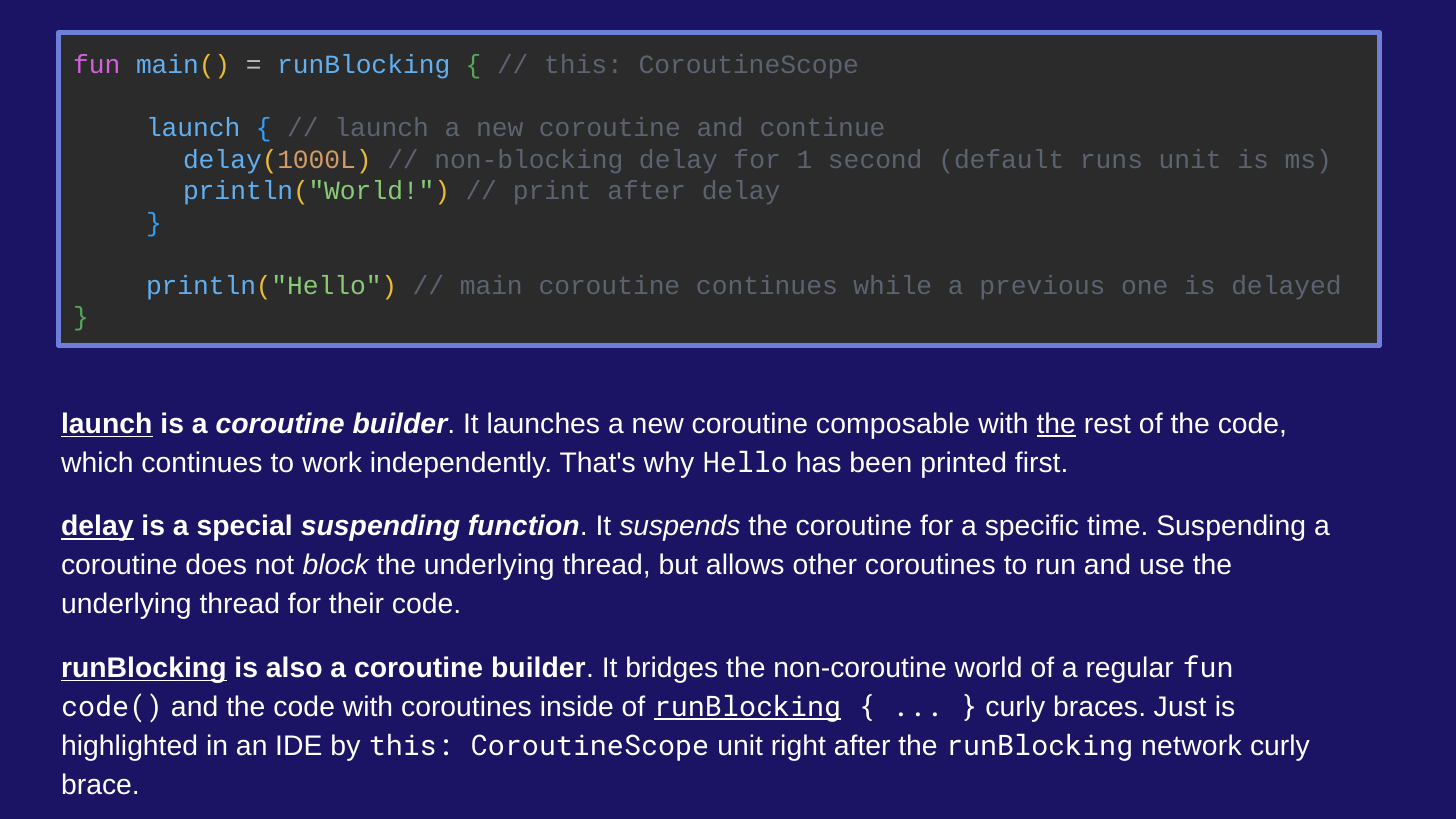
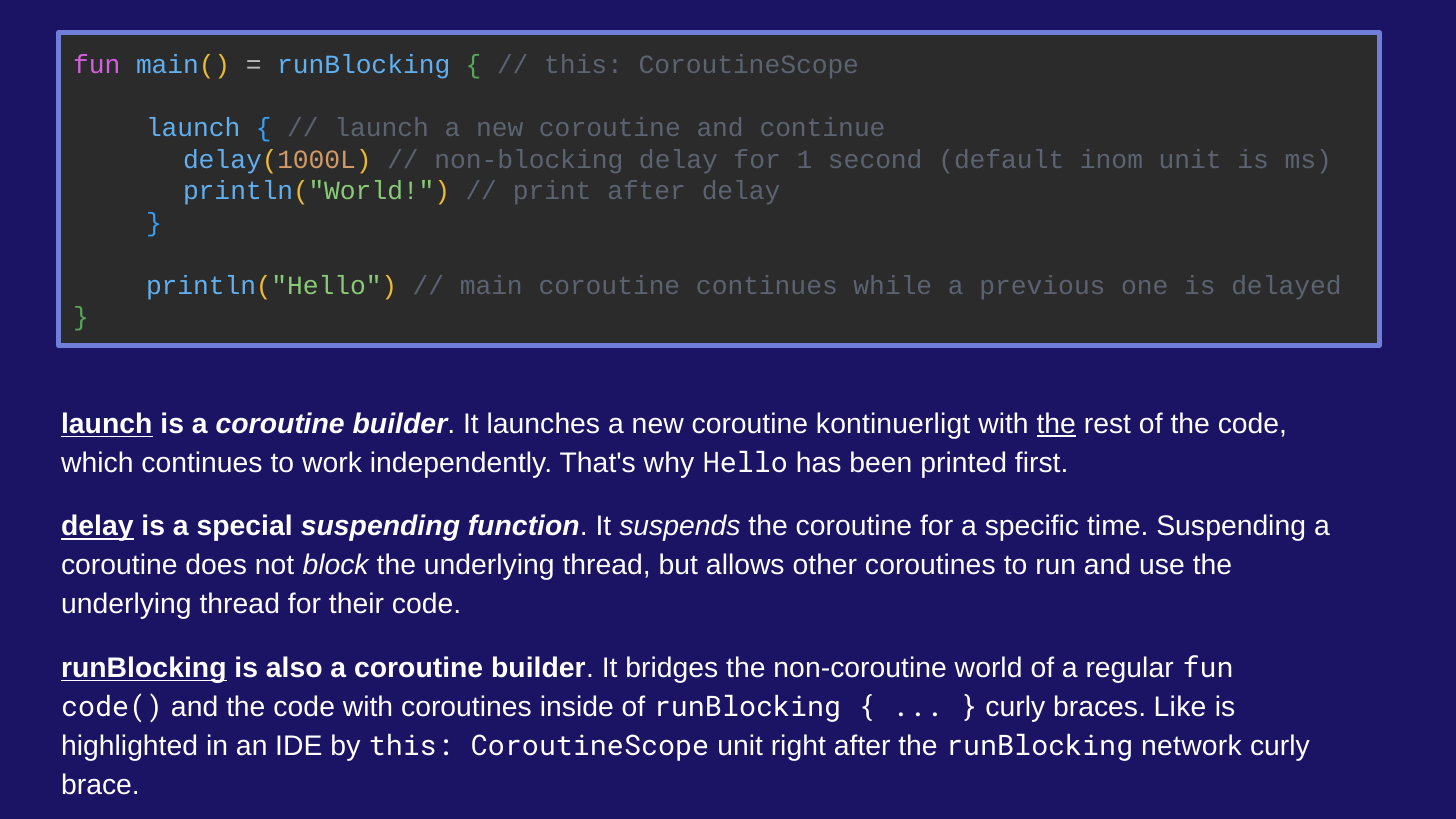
runs: runs -> inom
composable: composable -> kontinuerligt
runBlocking at (748, 707) underline: present -> none
Just: Just -> Like
